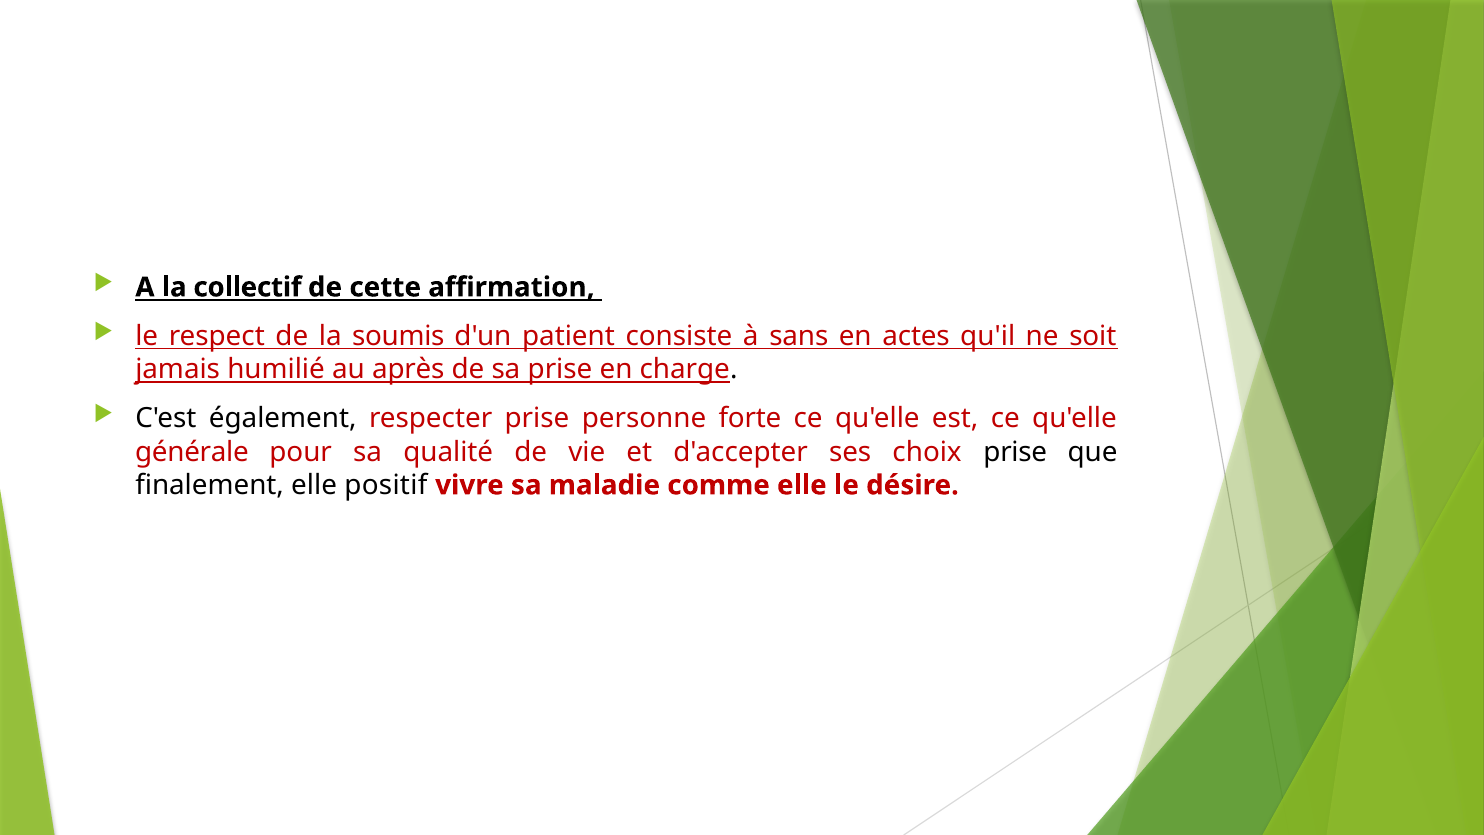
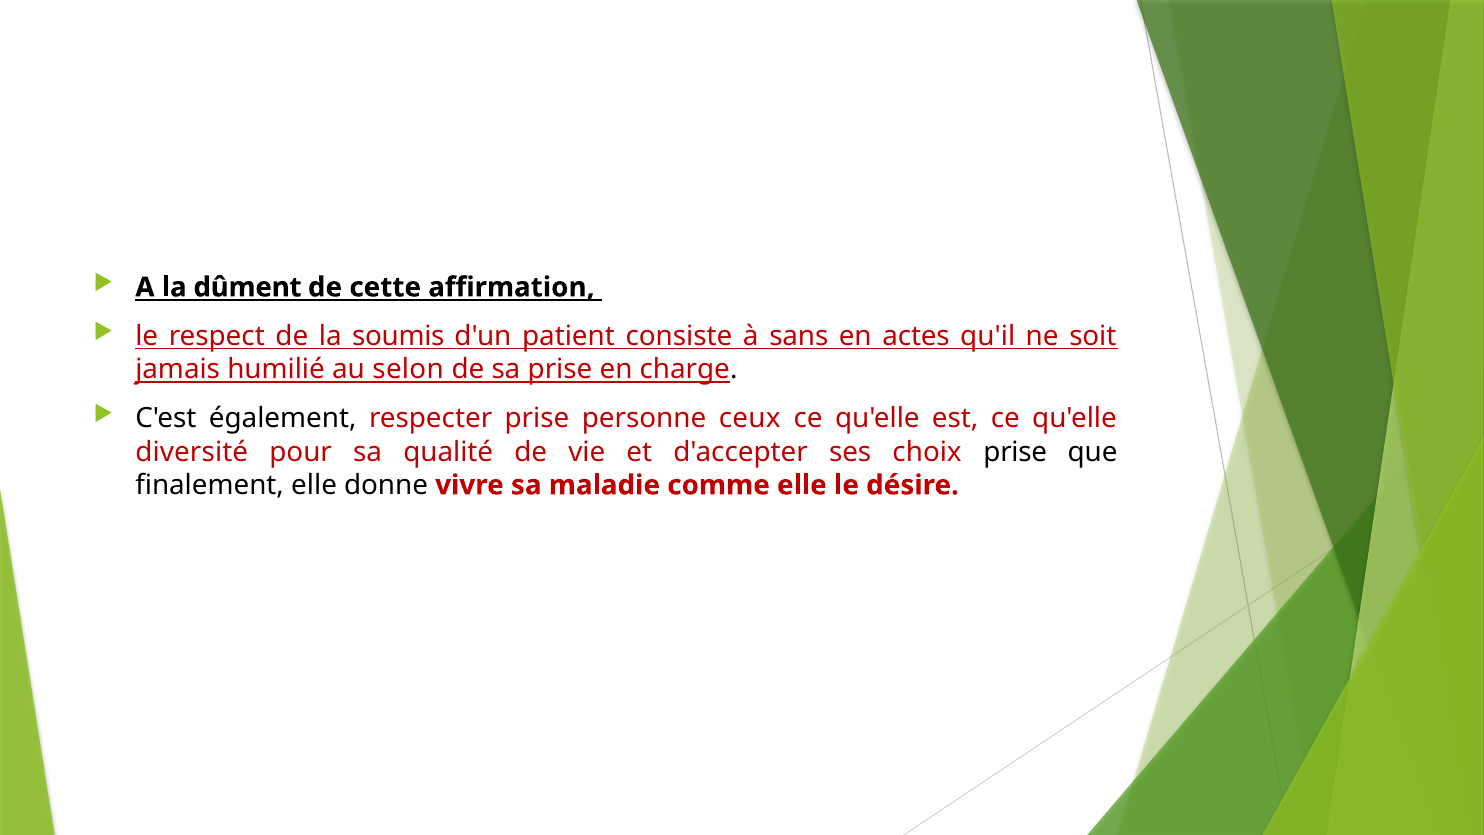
collectif: collectif -> dûment
après: après -> selon
forte: forte -> ceux
générale: générale -> diversité
positif: positif -> donne
